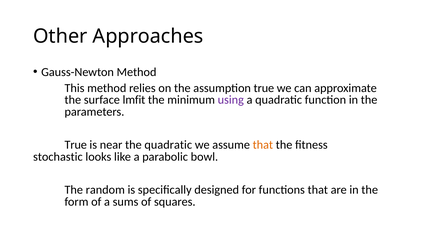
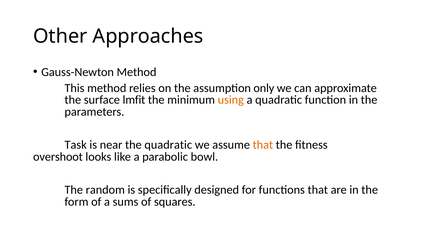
assumption true: true -> only
using colour: purple -> orange
True at (76, 145): True -> Task
stochastic: stochastic -> overshoot
